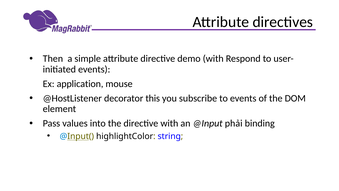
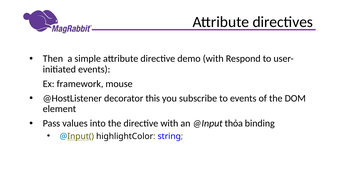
application: application -> framework
phải: phải -> thỏa
